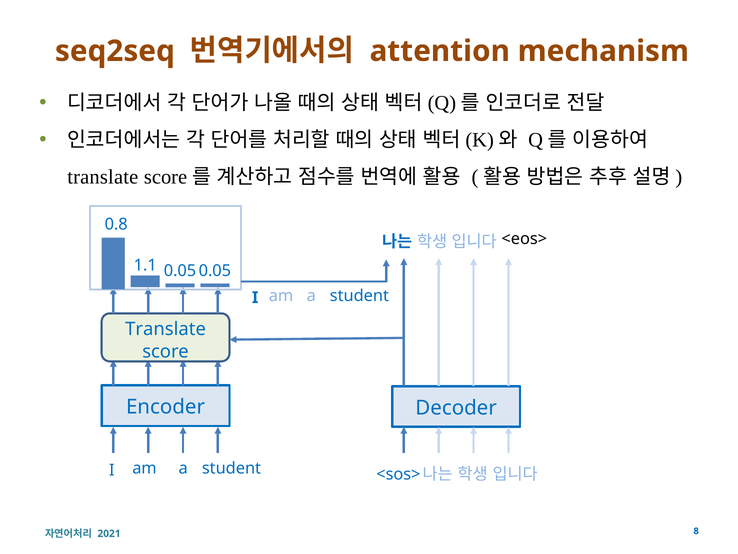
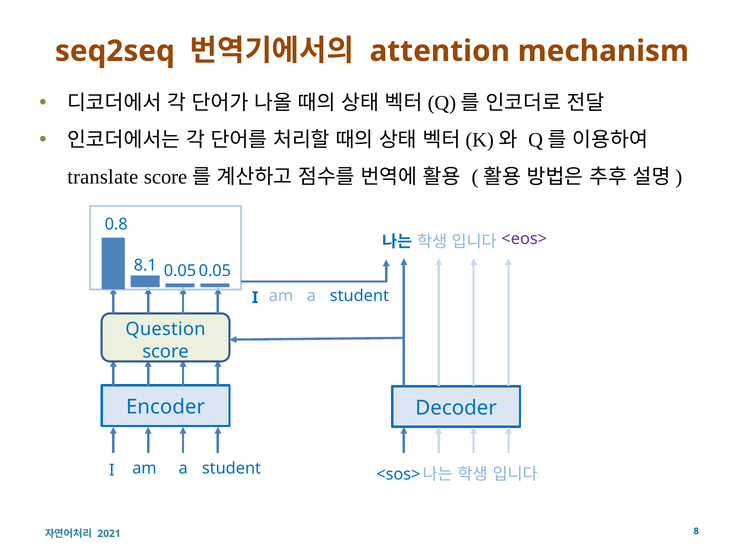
<eos> colour: black -> purple
1.1: 1.1 -> 8.1
Translate at (166, 329): Translate -> Question
